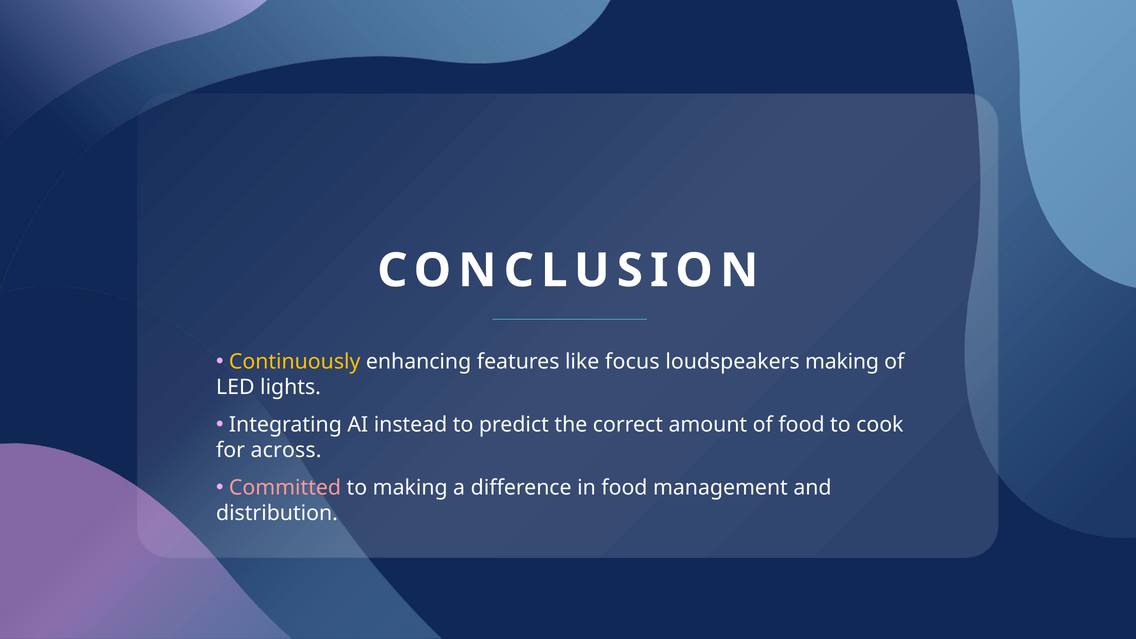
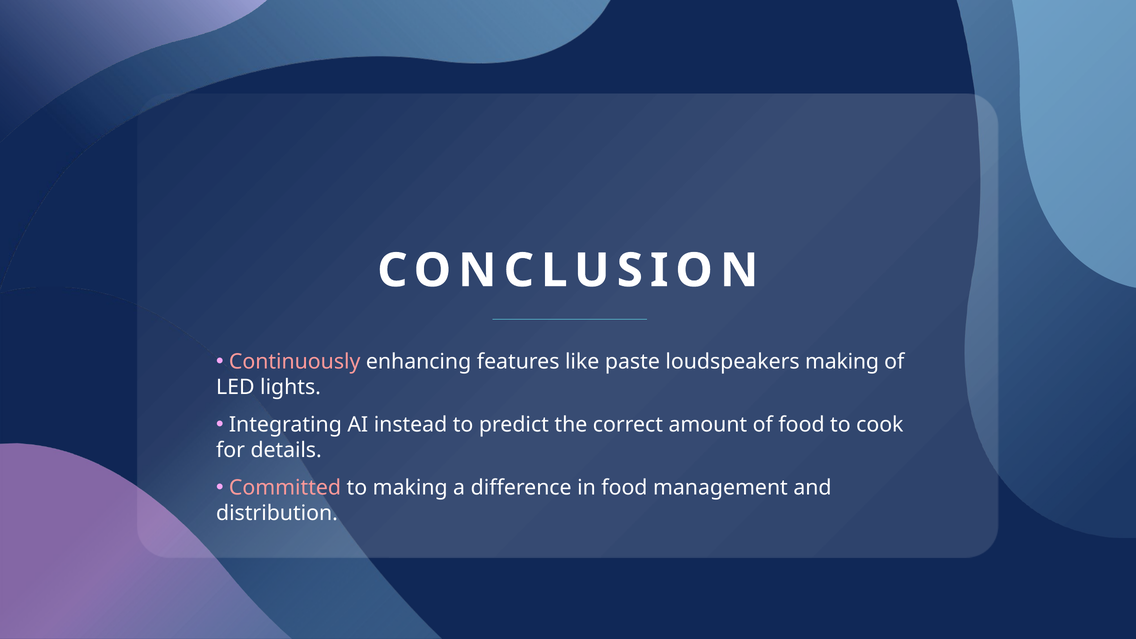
Continuously colour: yellow -> pink
focus: focus -> paste
across: across -> details
